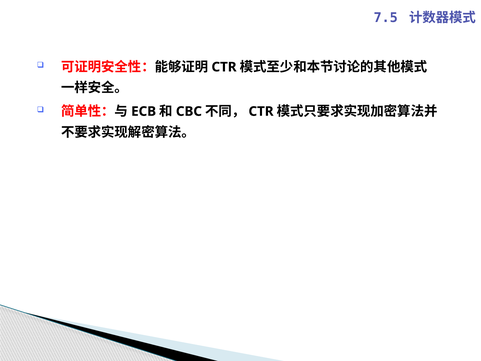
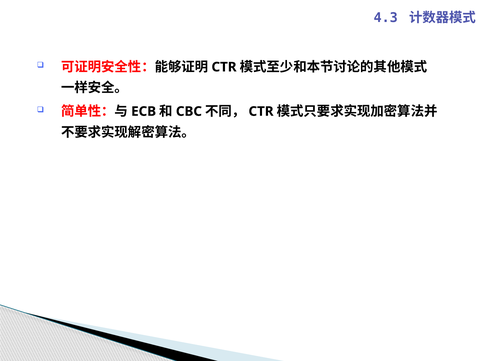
7.5: 7.5 -> 4.3
